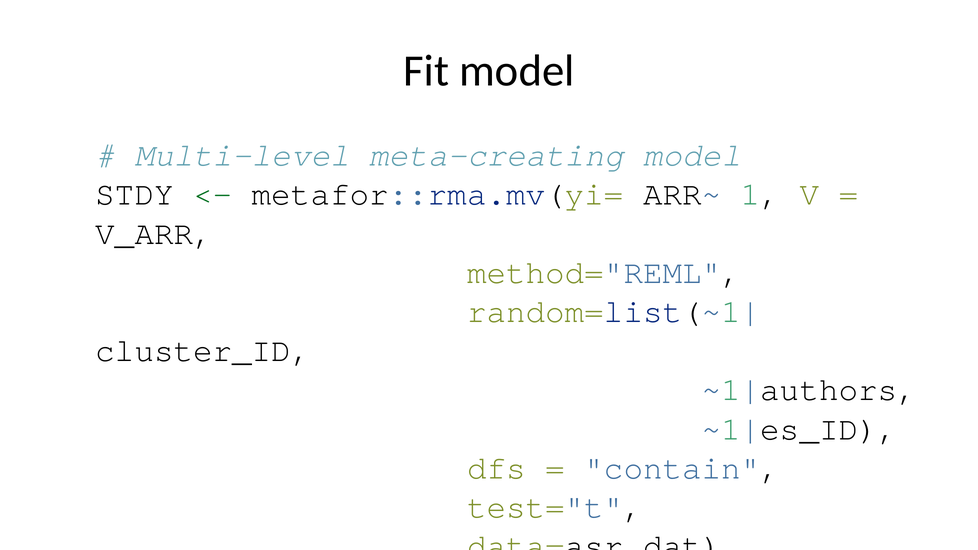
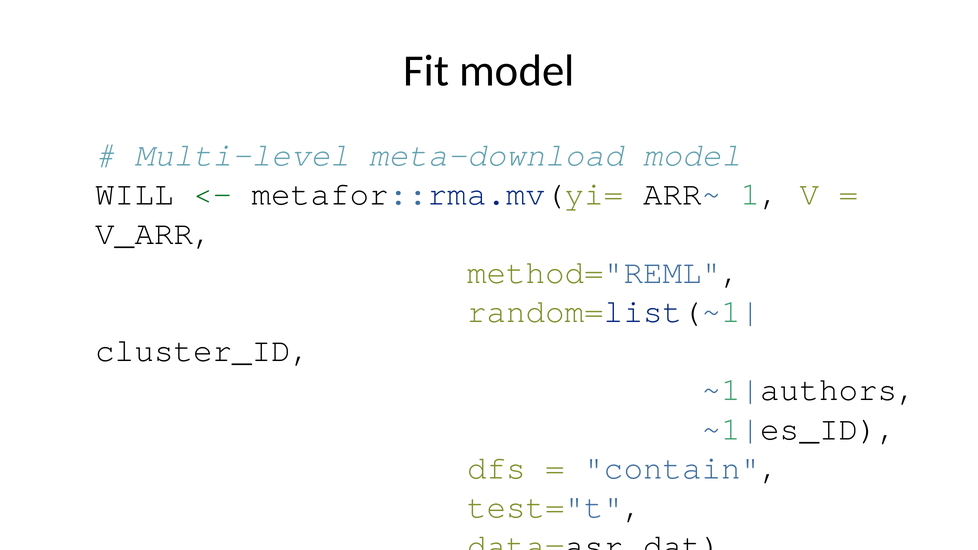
meta-creating: meta-creating -> meta-download
STDY: STDY -> WILL
